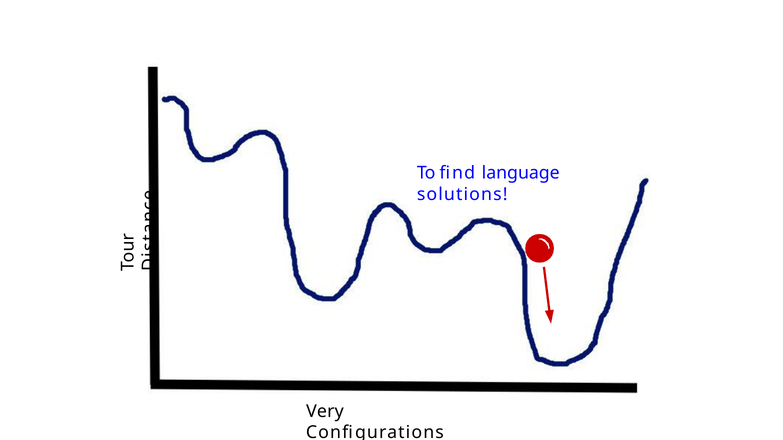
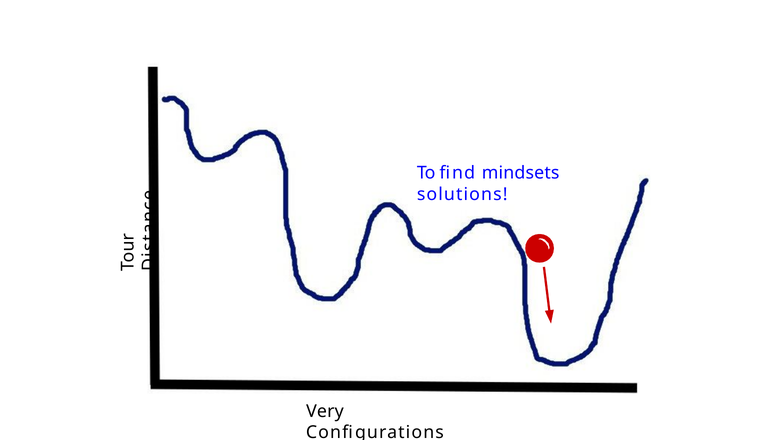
language: language -> mindsets
